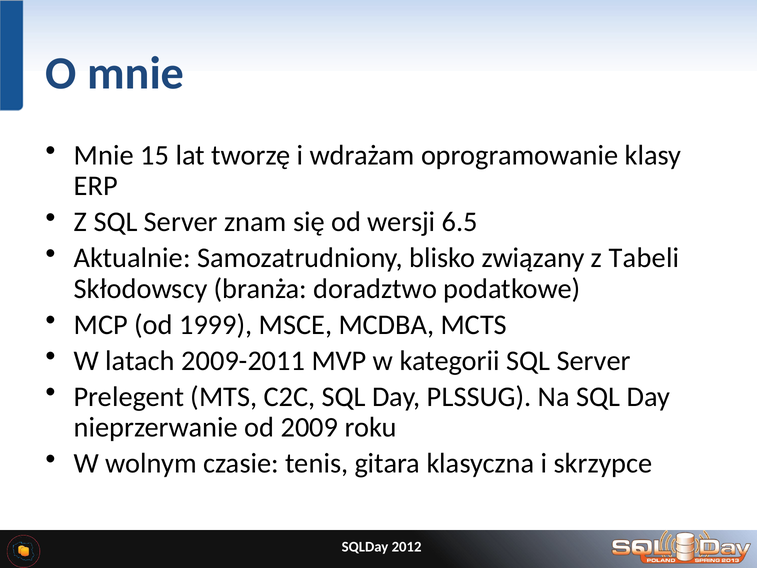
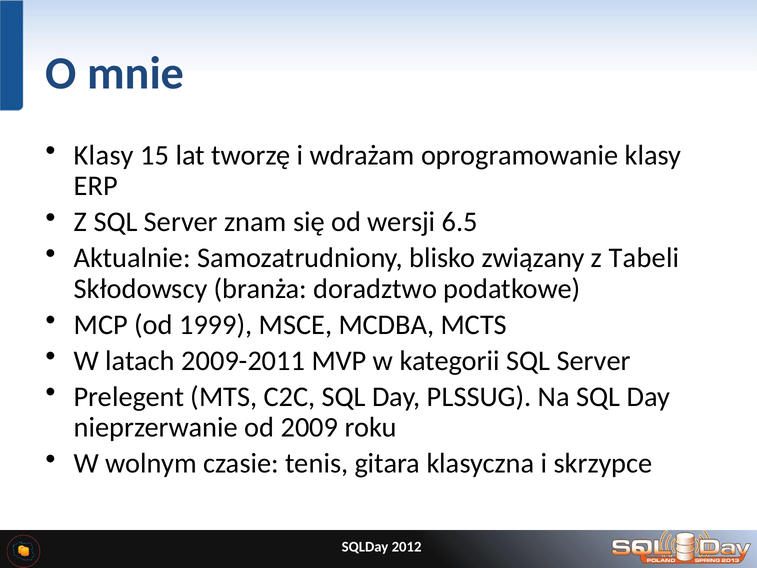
Mnie at (104, 155): Mnie -> Klasy
